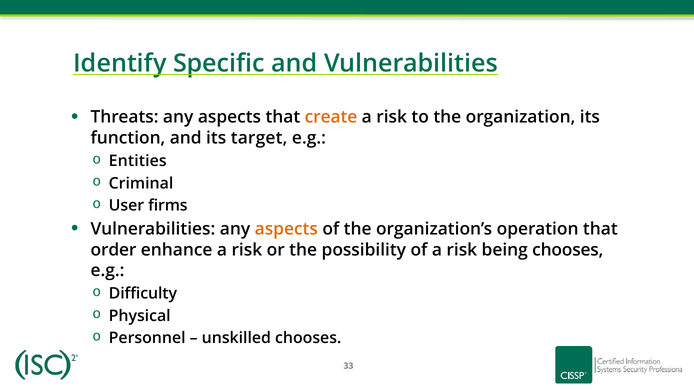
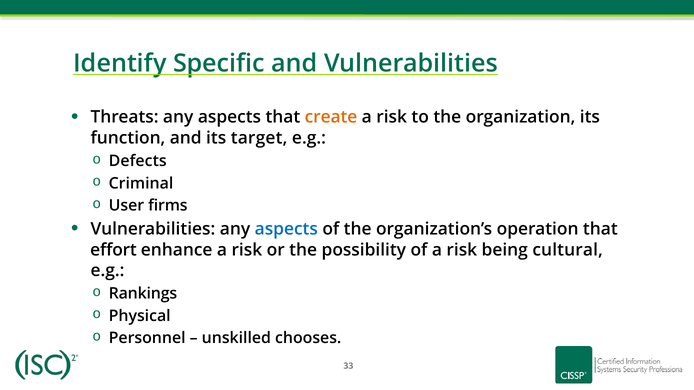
Entities: Entities -> Defects
aspects at (286, 229) colour: orange -> blue
order: order -> effort
being chooses: chooses -> cultural
Difficulty: Difficulty -> Rankings
